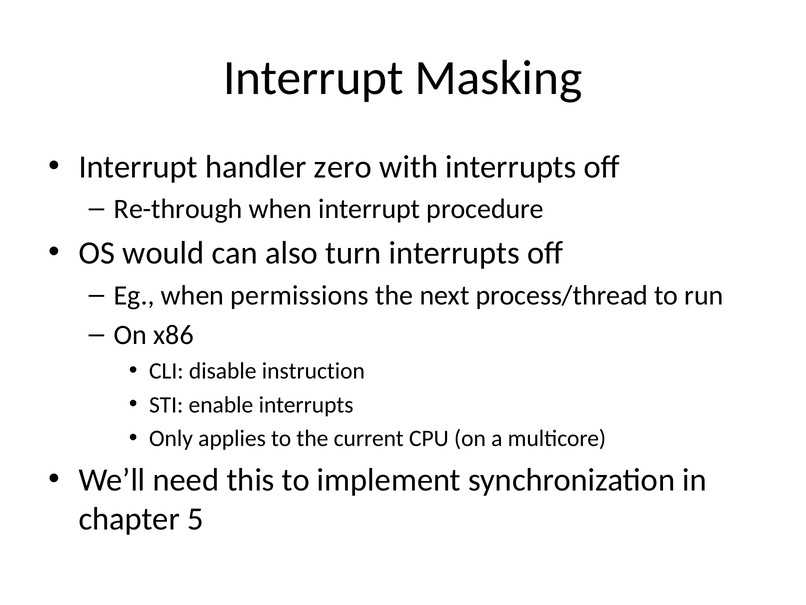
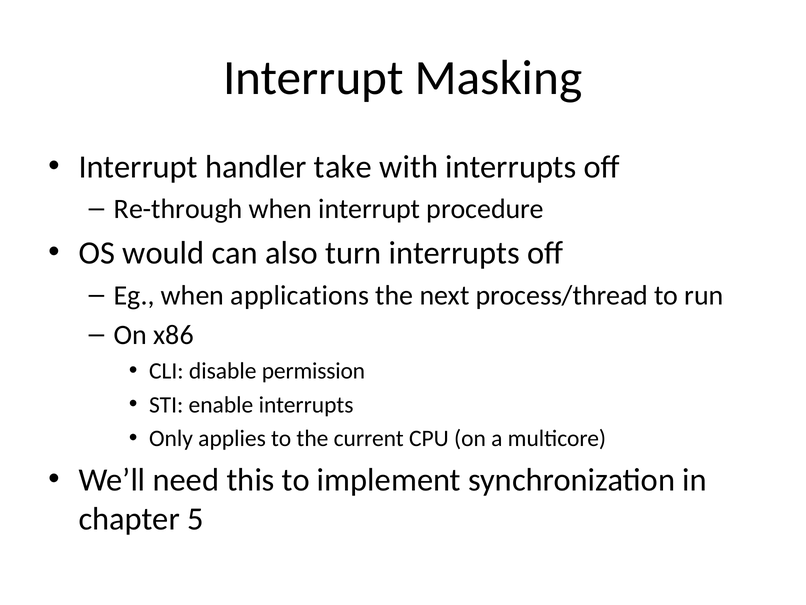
zero: zero -> take
permissions: permissions -> applications
instruction: instruction -> permission
